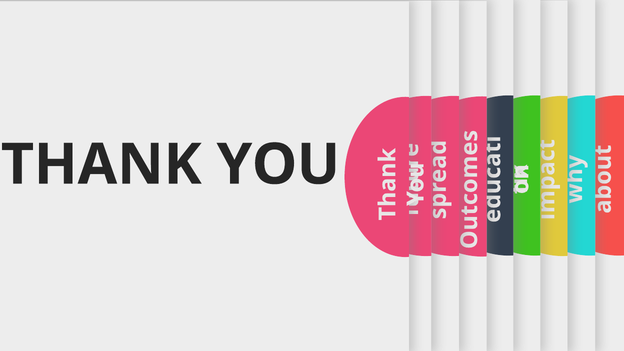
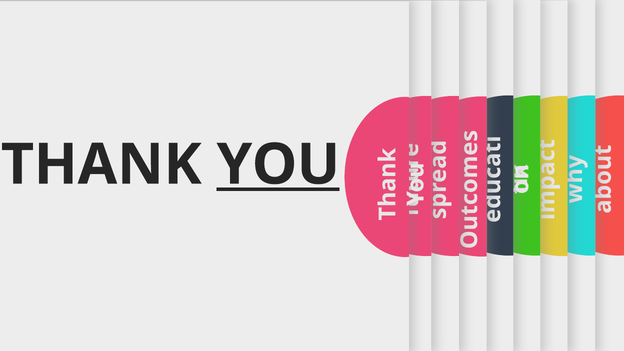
YOU underline: none -> present
